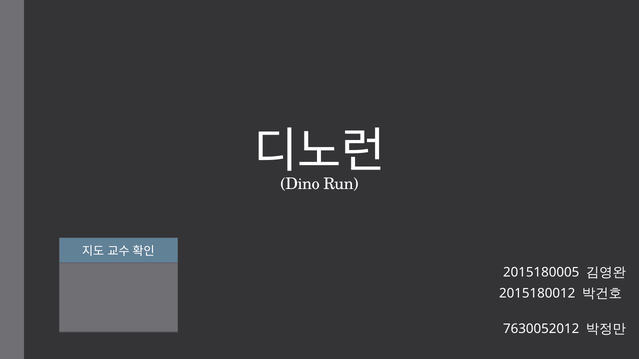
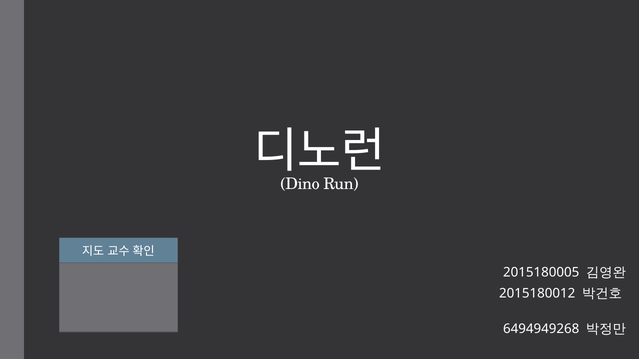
7630052012: 7630052012 -> 6494949268
